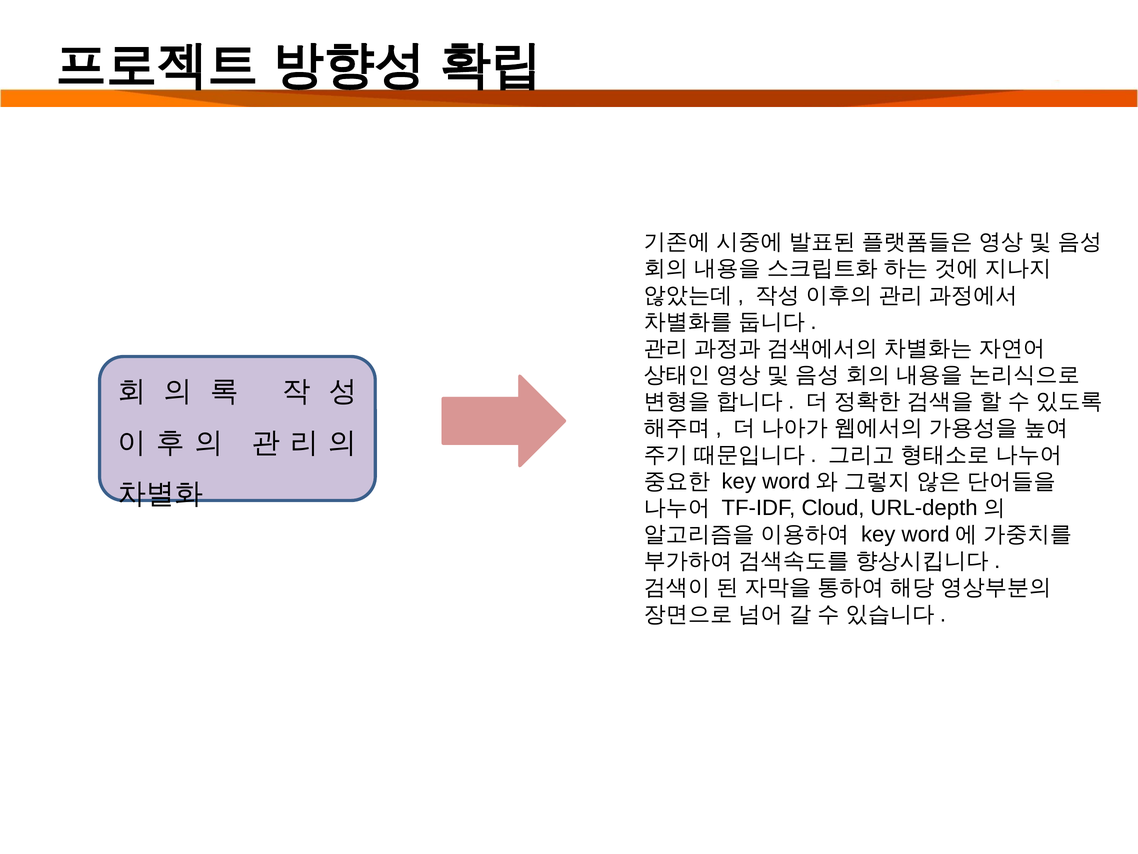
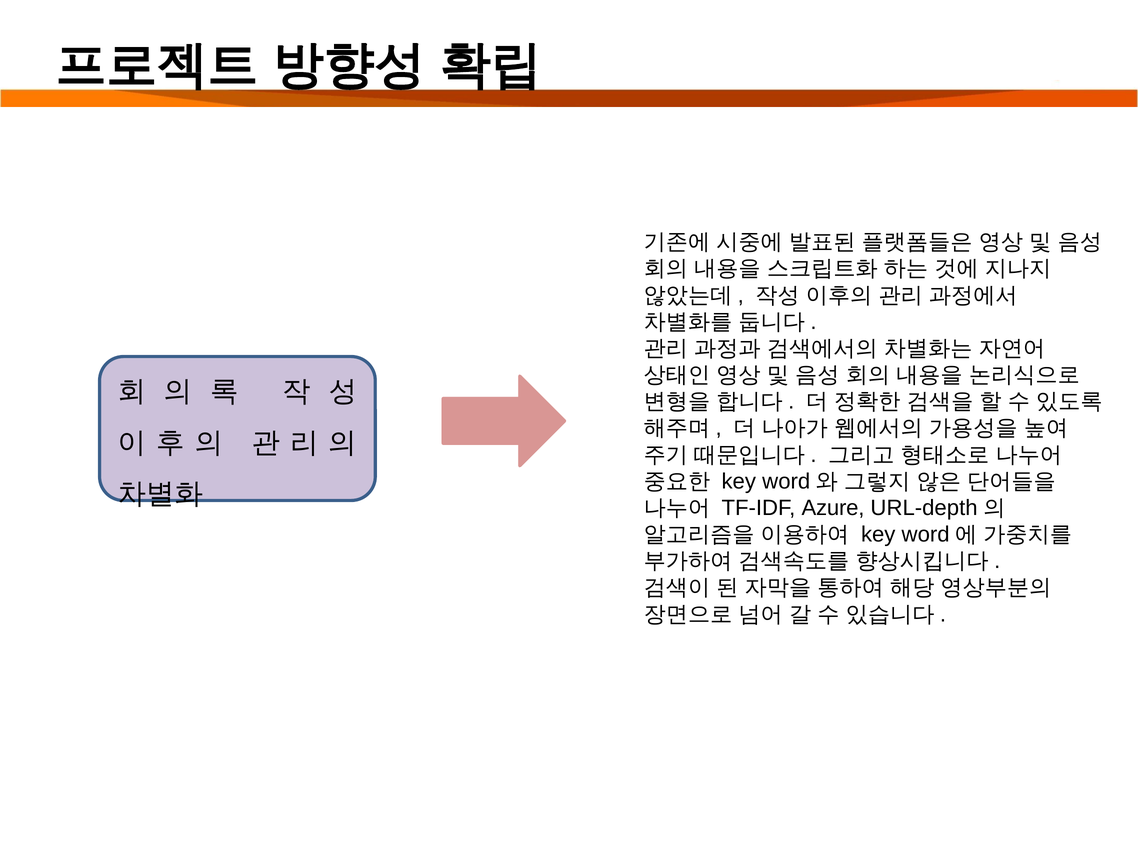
Cloud: Cloud -> Azure
